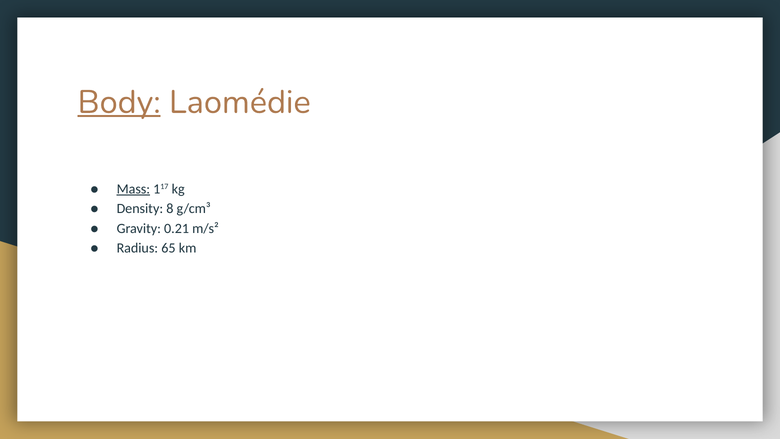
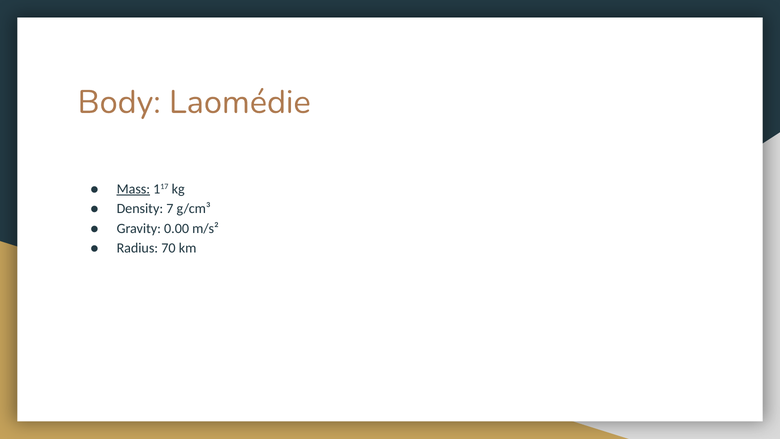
Body underline: present -> none
8: 8 -> 7
0.21: 0.21 -> 0.00
65: 65 -> 70
